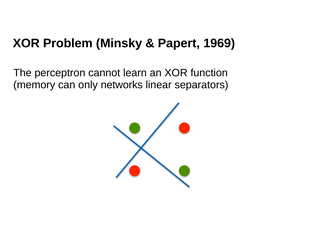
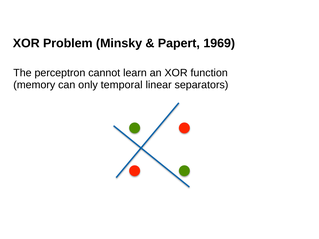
networks: networks -> temporal
